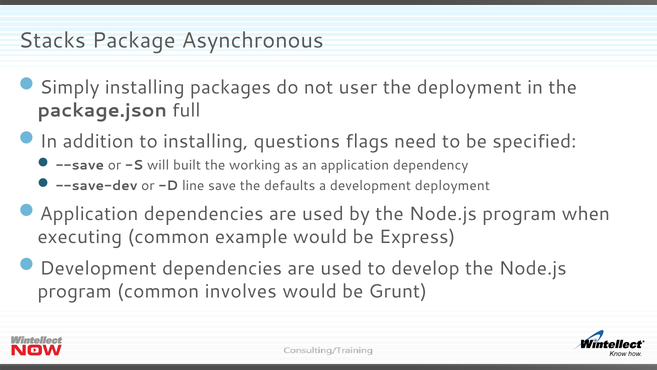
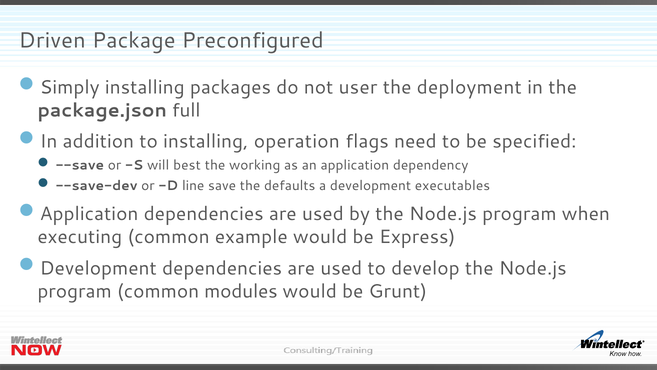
Stacks: Stacks -> Driven
Asynchronous: Asynchronous -> Preconfigured
questions: questions -> operation
built: built -> best
development deployment: deployment -> executables
involves: involves -> modules
